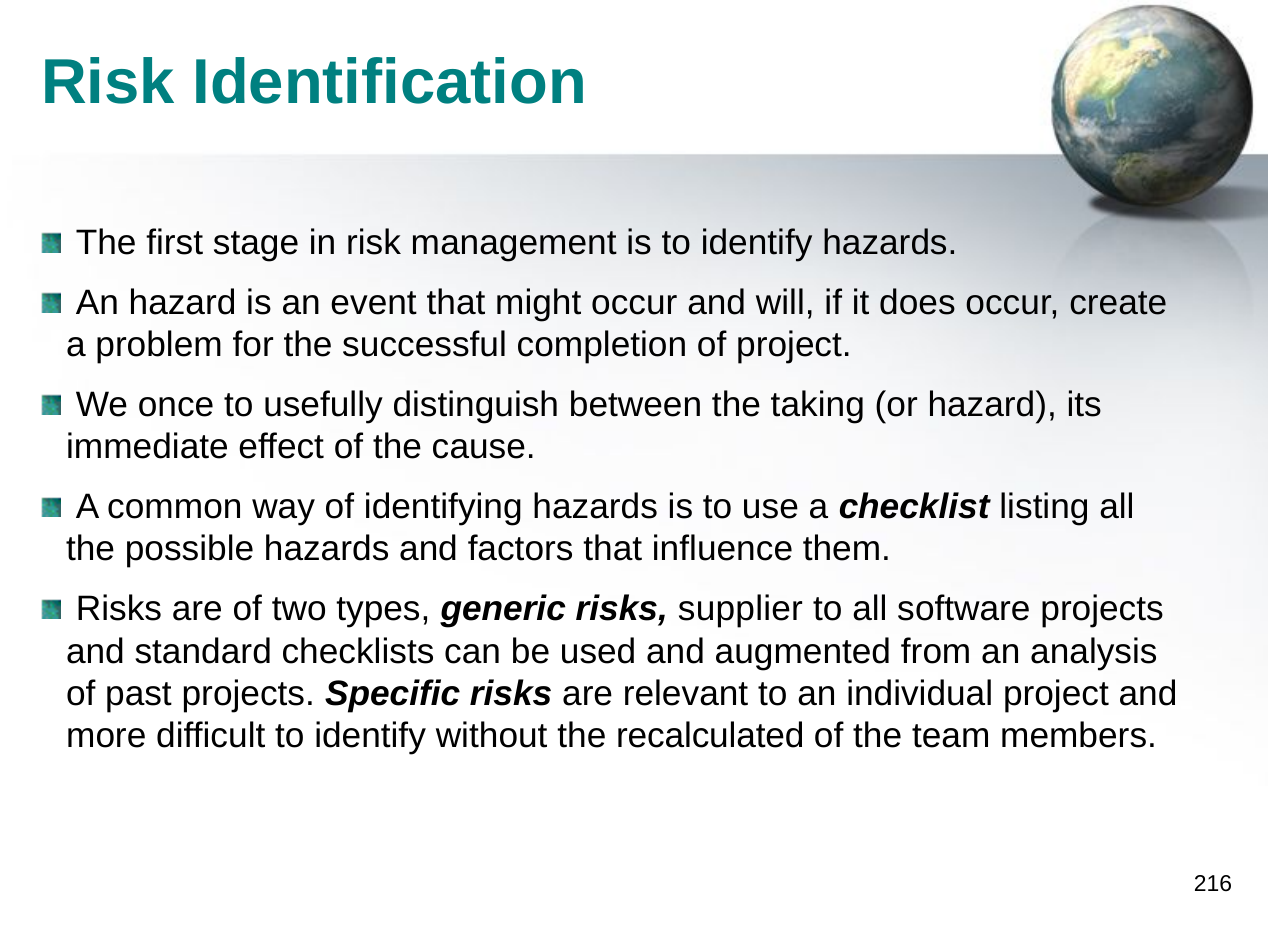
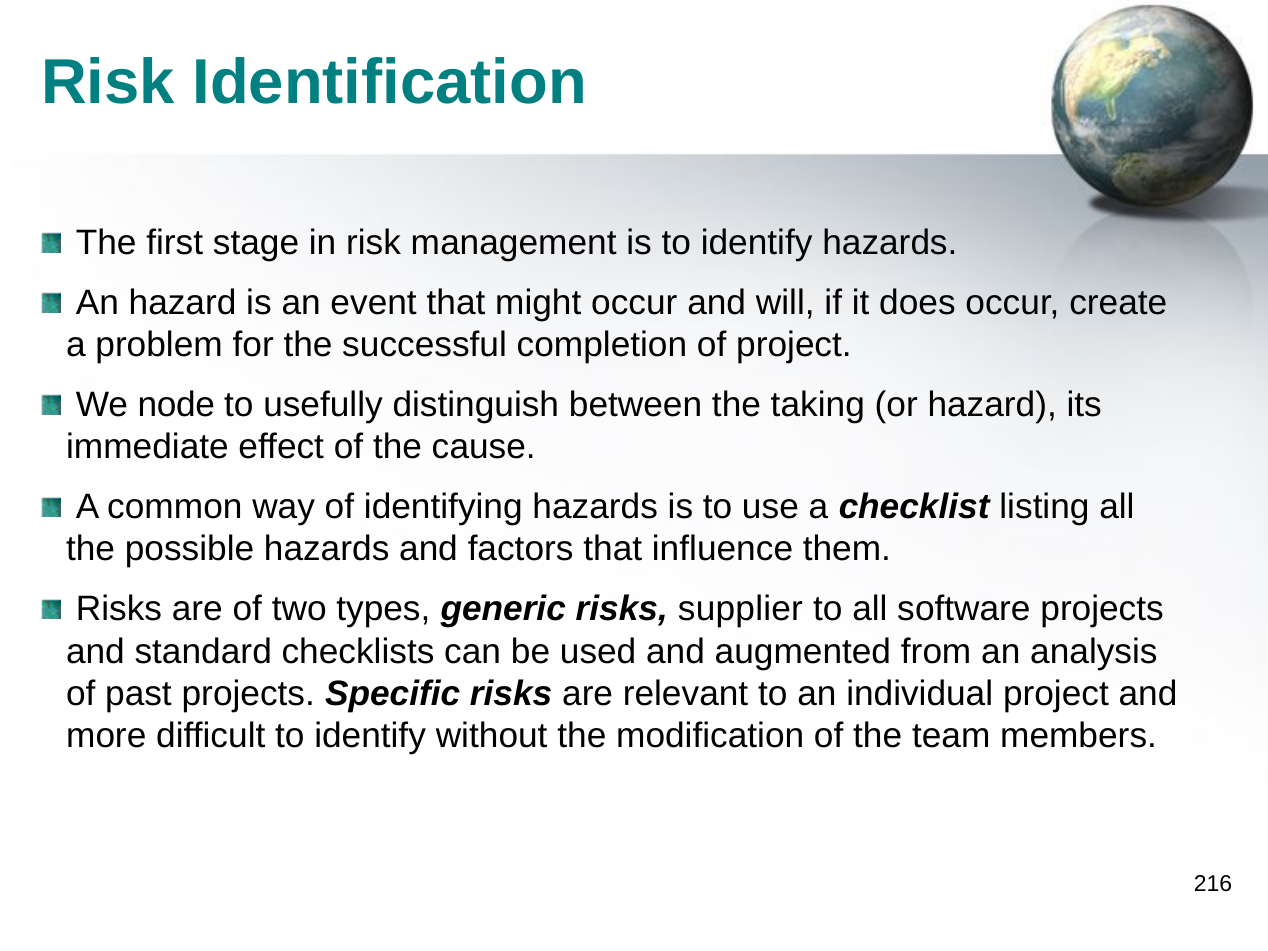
once: once -> node
recalculated: recalculated -> modification
